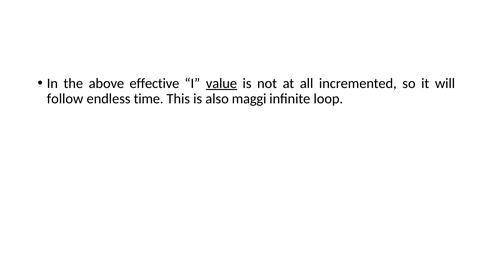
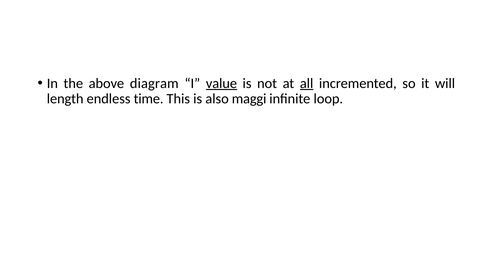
effective: effective -> diagram
all underline: none -> present
follow: follow -> length
